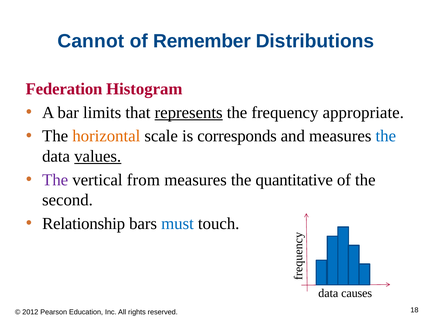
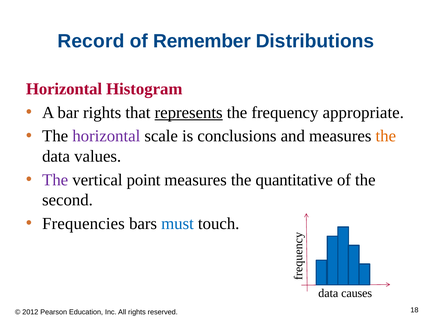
Cannot: Cannot -> Record
Federation at (64, 89): Federation -> Horizontal
bar limits: limits -> rights
horizontal at (106, 136) colour: orange -> purple
corresponds: corresponds -> conclusions
the at (386, 136) colour: blue -> orange
values underline: present -> none
from: from -> point
Relationship: Relationship -> Frequencies
